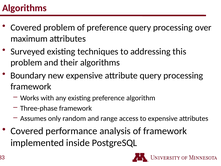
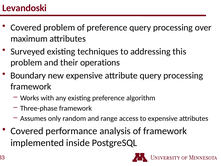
Algorithms at (24, 8): Algorithms -> Levandoski
their algorithms: algorithms -> operations
